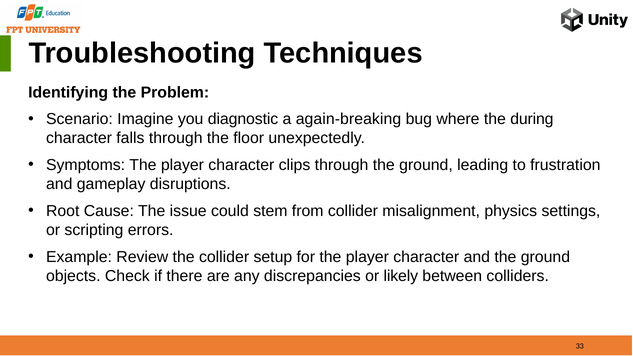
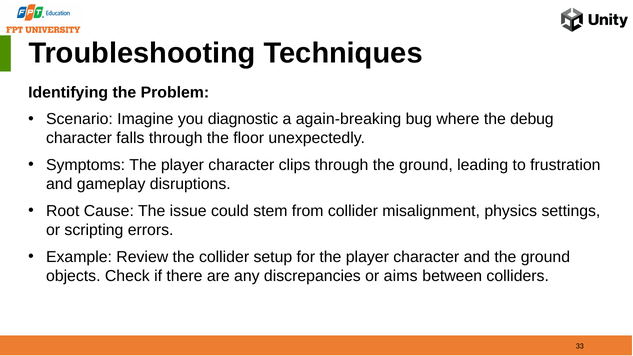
during: during -> debug
likely: likely -> aims
